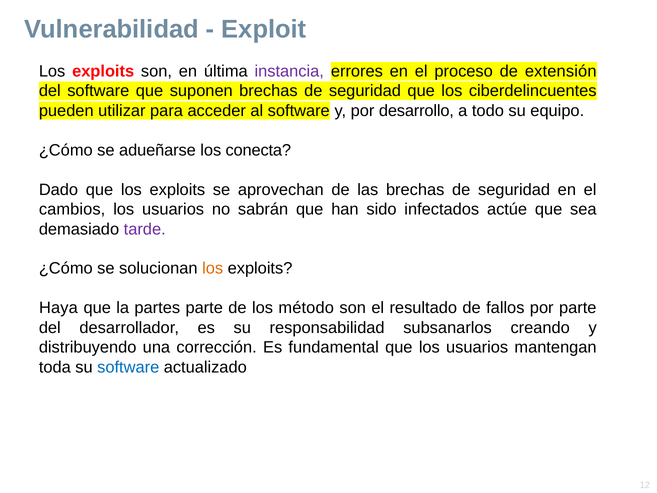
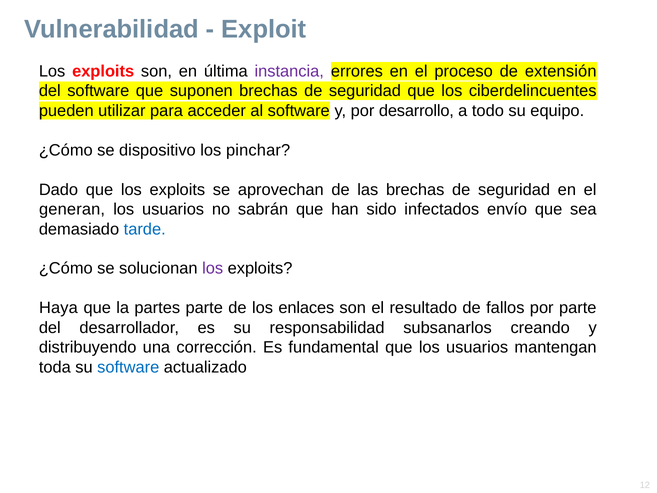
adueñarse: adueñarse -> dispositivo
conecta: conecta -> pinchar
cambios: cambios -> generan
actúe: actúe -> envío
tarde colour: purple -> blue
los at (213, 268) colour: orange -> purple
método: método -> enlaces
